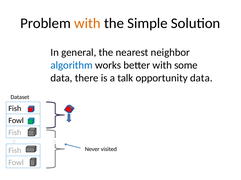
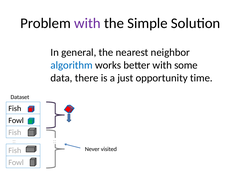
with at (87, 23) colour: orange -> purple
talk: talk -> just
opportunity data: data -> time
